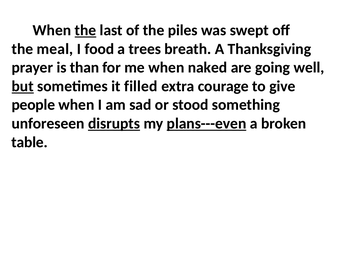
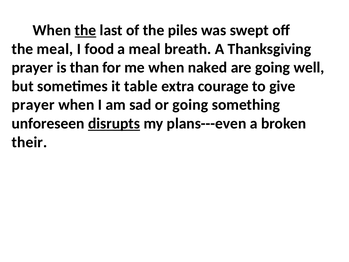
a trees: trees -> meal
but underline: present -> none
filled: filled -> table
people at (33, 105): people -> prayer
or stood: stood -> going
plans---even underline: present -> none
table: table -> their
